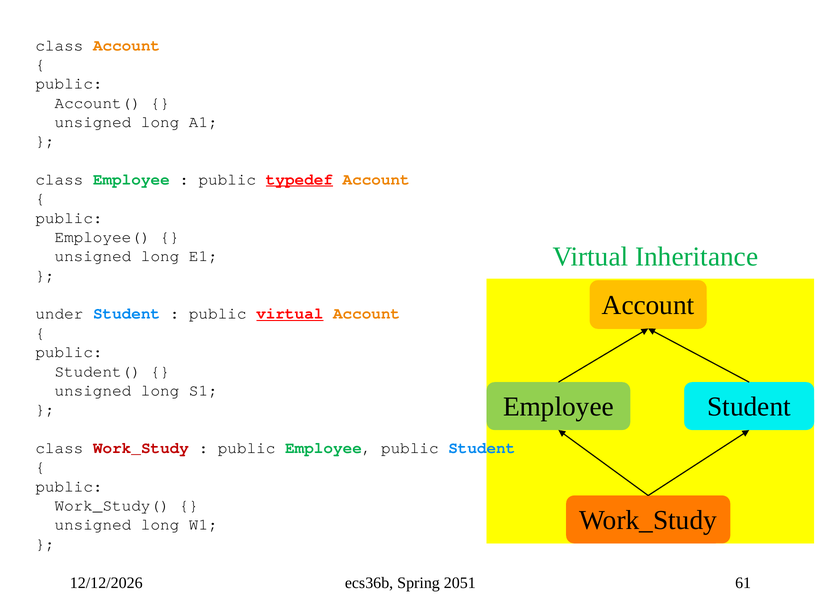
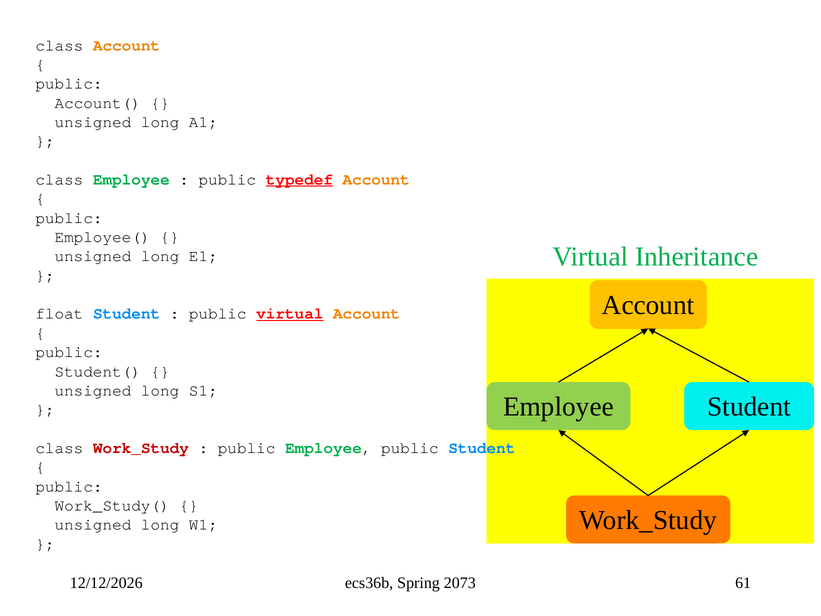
under: under -> float
2051: 2051 -> 2073
